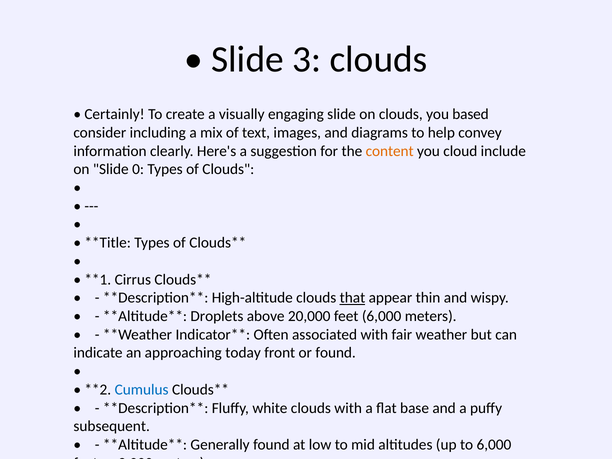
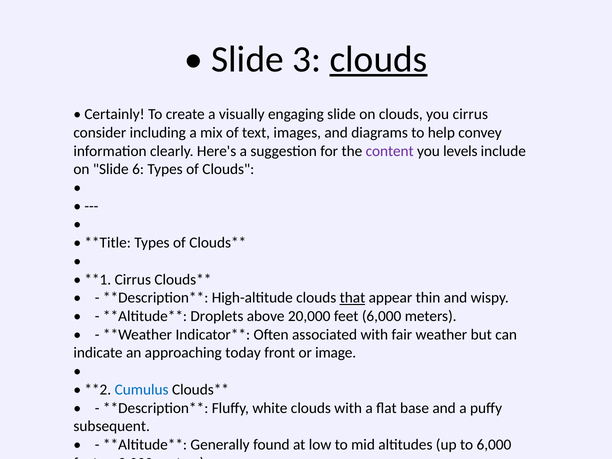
clouds at (378, 59) underline: none -> present
you based: based -> cirrus
content colour: orange -> purple
you cloud: cloud -> levels
0: 0 -> 6
or found: found -> image
